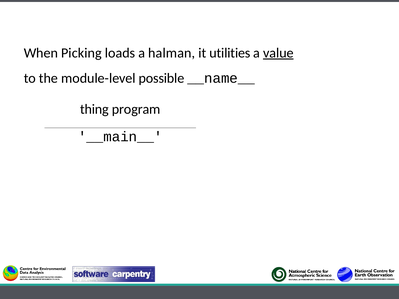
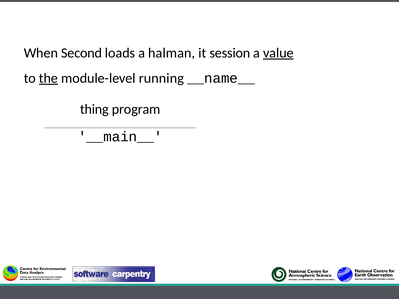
Picking: Picking -> Second
utilities: utilities -> session
the underline: none -> present
possible: possible -> running
